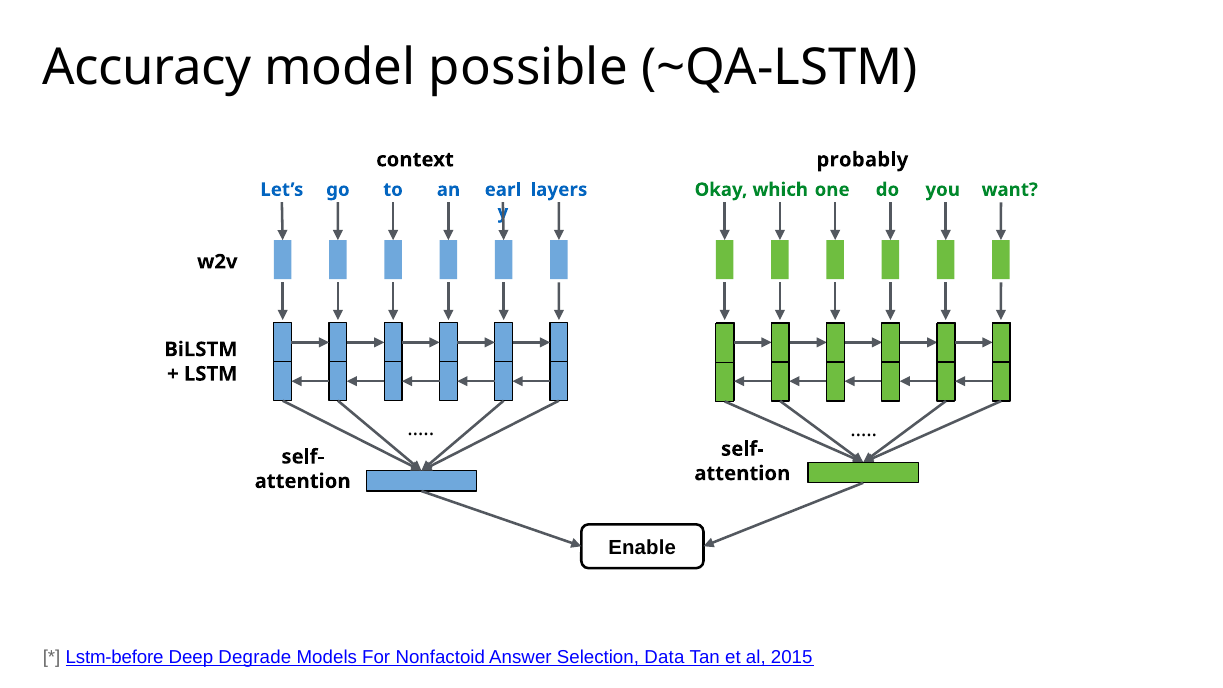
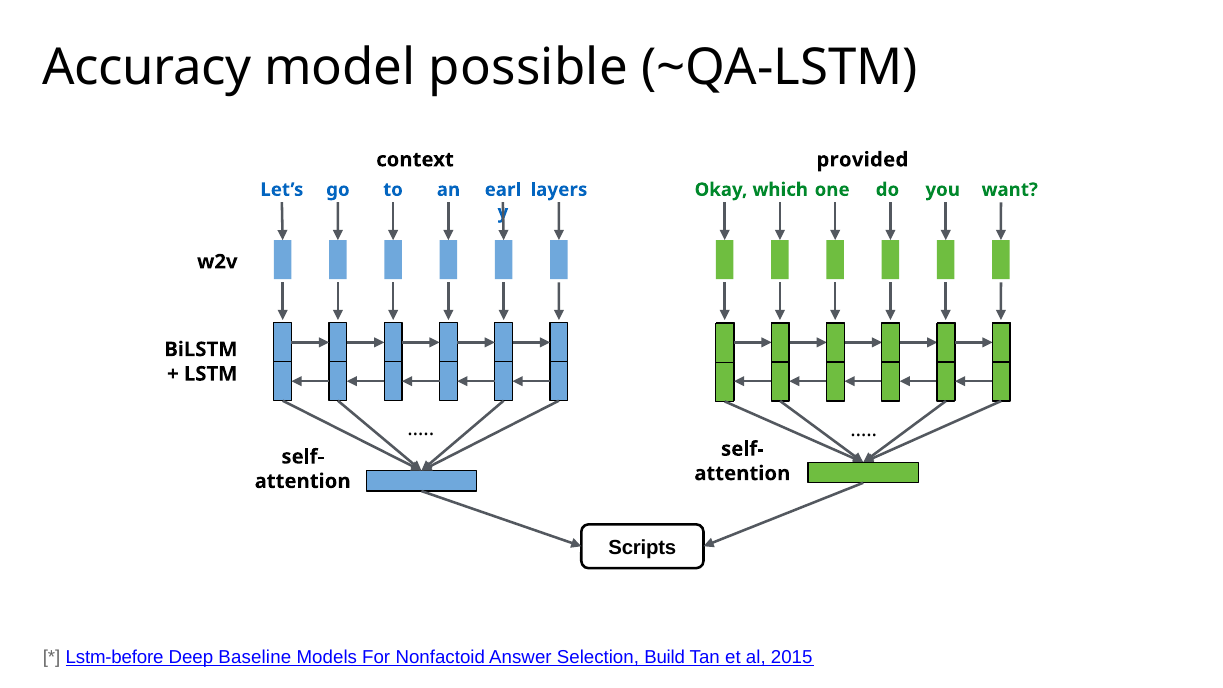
probably: probably -> provided
Enable: Enable -> Scripts
Degrade: Degrade -> Baseline
Data: Data -> Build
